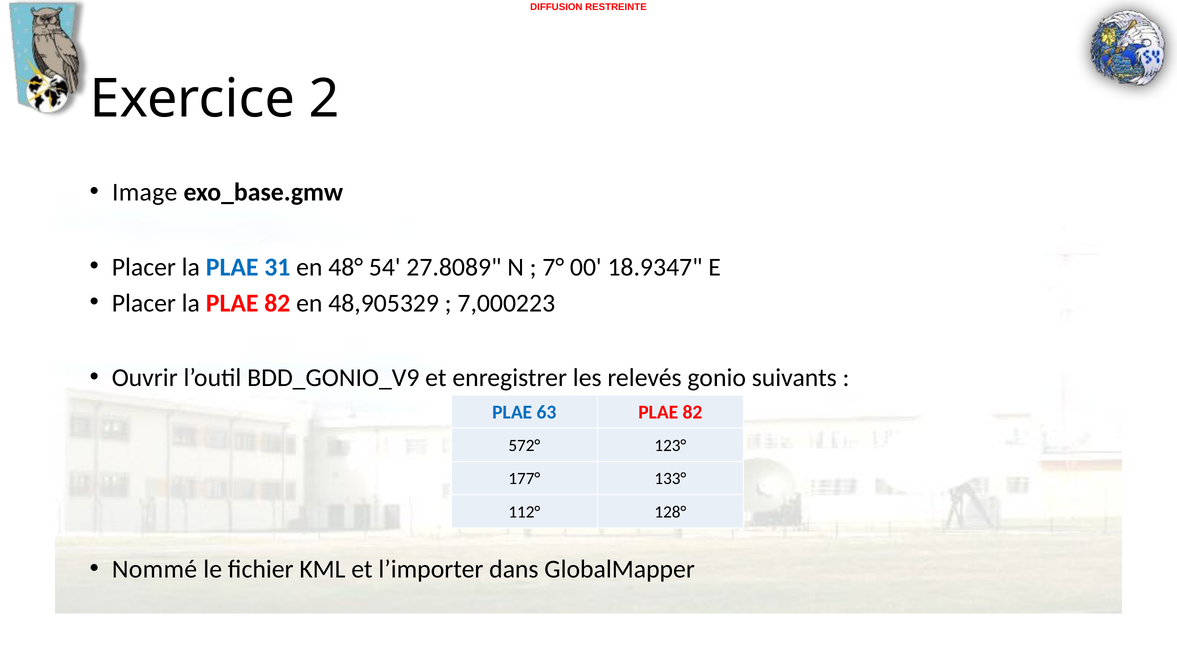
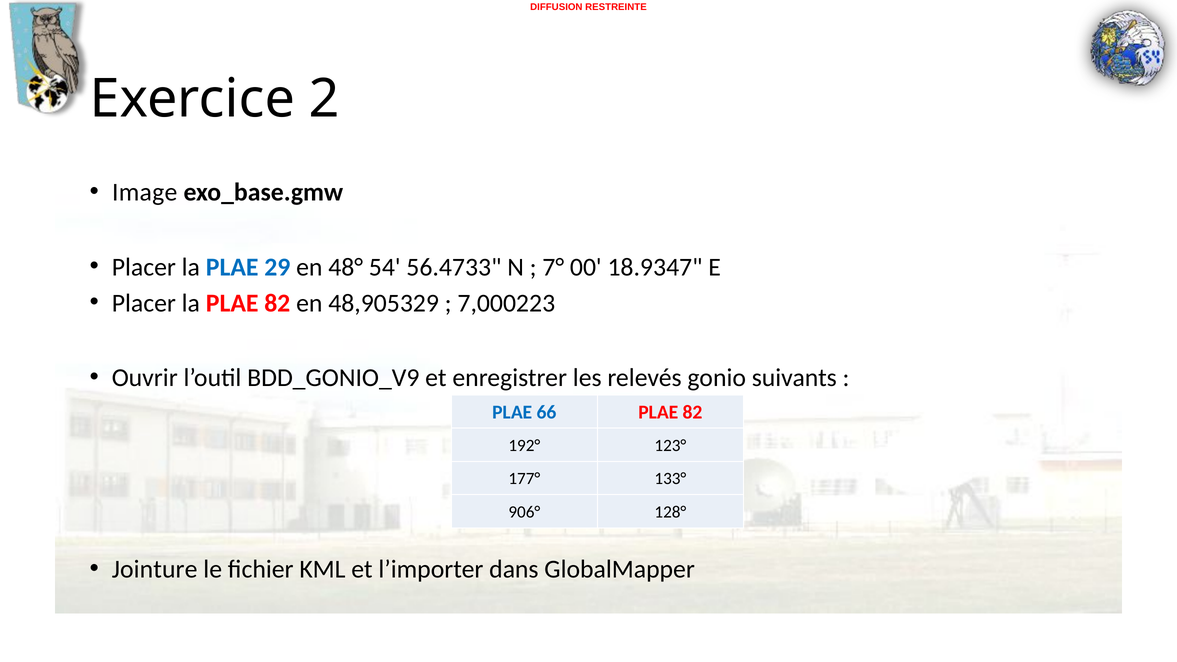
31: 31 -> 29
27.8089: 27.8089 -> 56.4733
63: 63 -> 66
572°: 572° -> 192°
112°: 112° -> 906°
Nommé: Nommé -> Jointure
